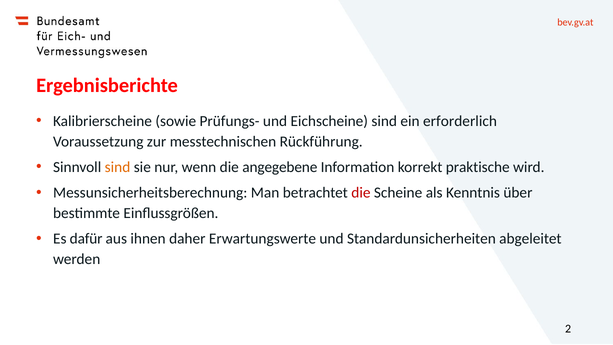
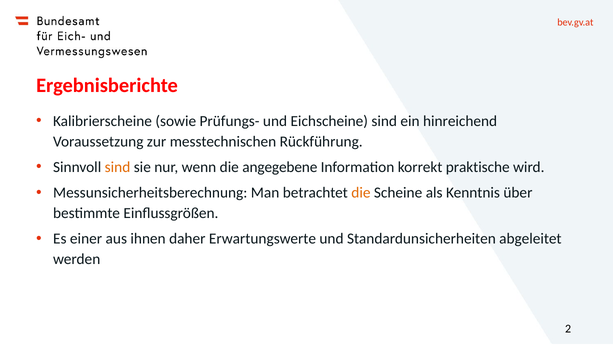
erforderlich: erforderlich -> hinreichend
die at (361, 193) colour: red -> orange
dafür: dafür -> einer
